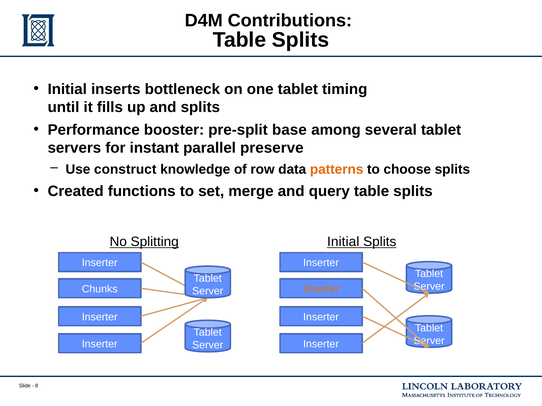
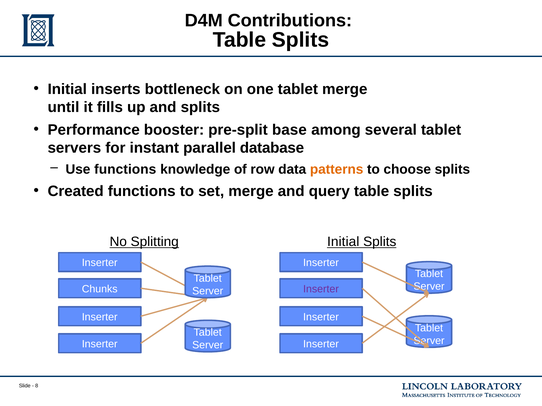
tablet timing: timing -> merge
preserve: preserve -> database
Use construct: construct -> functions
Inserter at (321, 289) colour: orange -> purple
